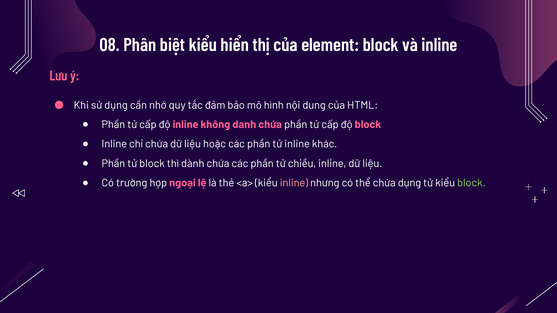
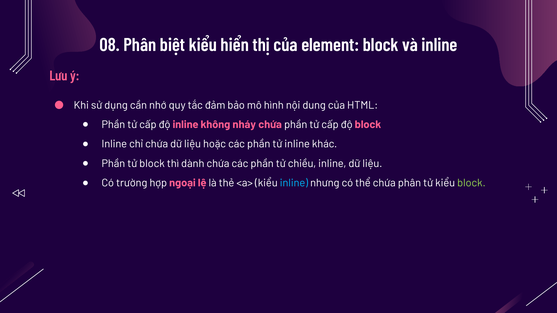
danh: danh -> nháy
inline at (294, 183) colour: pink -> light blue
chứa dụng: dụng -> phân
